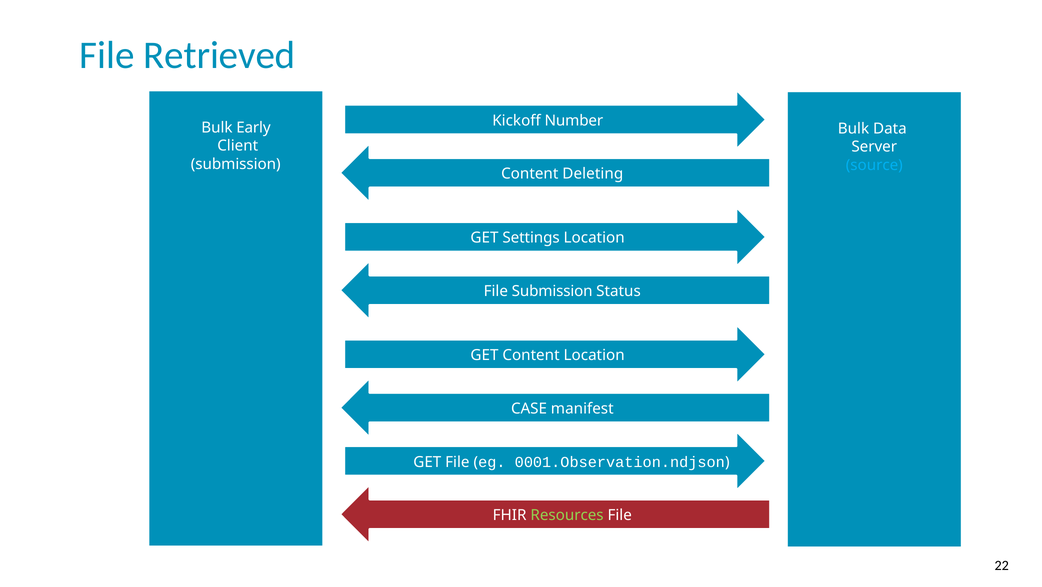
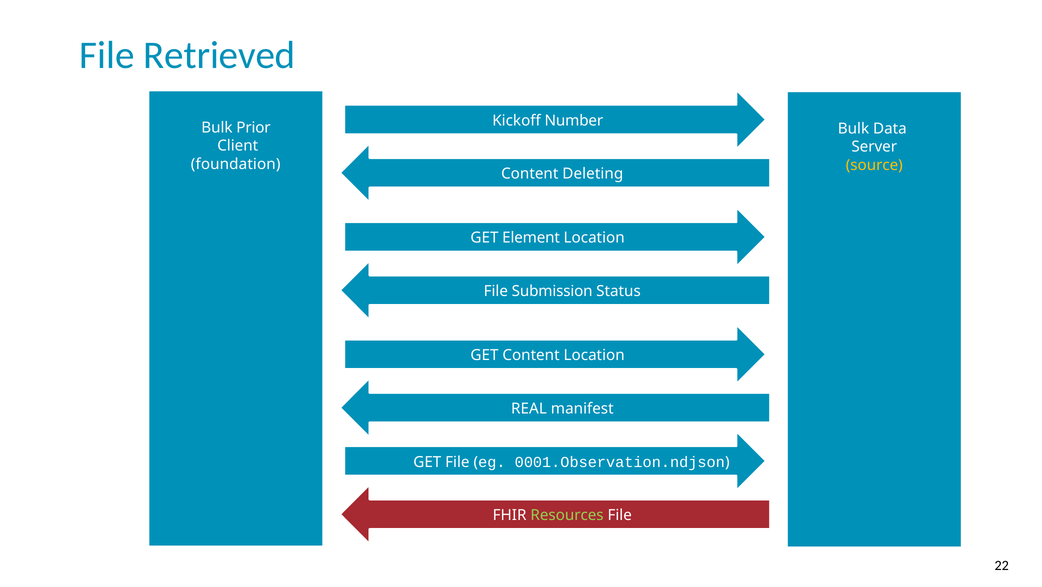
Early: Early -> Prior
submission at (236, 164): submission -> foundation
source colour: light blue -> yellow
Settings: Settings -> Element
CASE: CASE -> REAL
